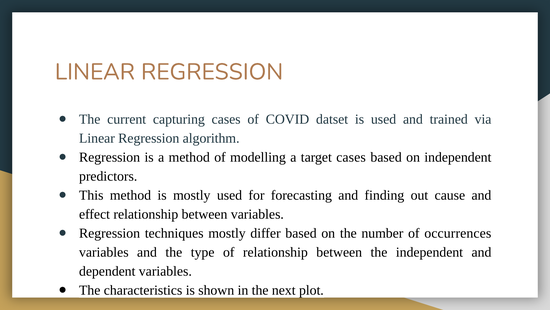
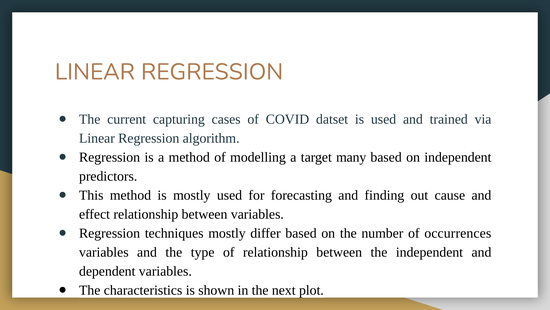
target cases: cases -> many
